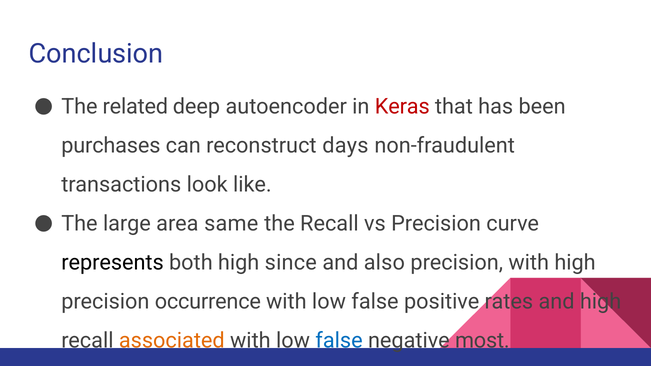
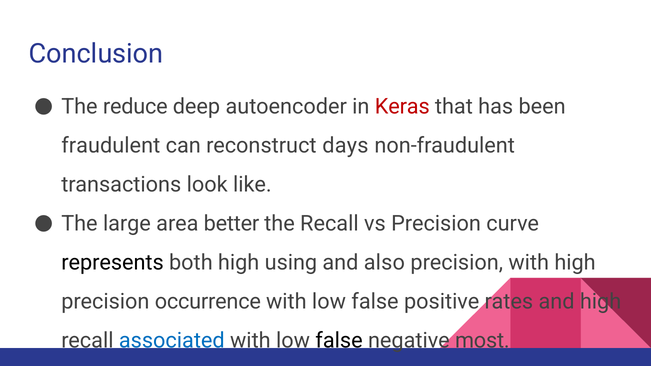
related: related -> reduce
purchases: purchases -> fraudulent
same: same -> better
since: since -> using
associated colour: orange -> blue
false at (339, 341) colour: blue -> black
